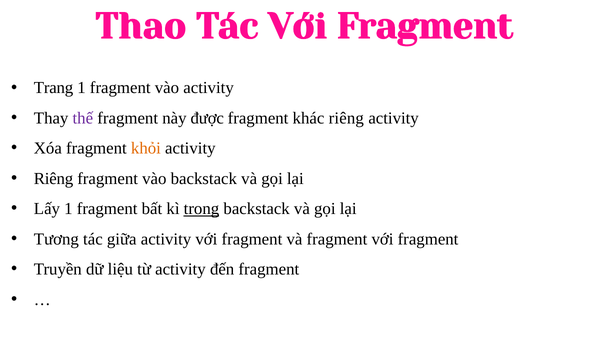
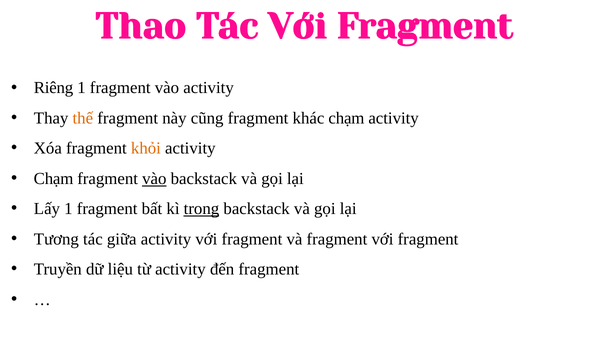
Trang: Trang -> Riêng
thế colour: purple -> orange
được: được -> cũng
khác riêng: riêng -> chạm
Riêng at (54, 179): Riêng -> Chạm
vào at (154, 179) underline: none -> present
